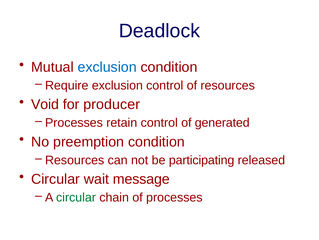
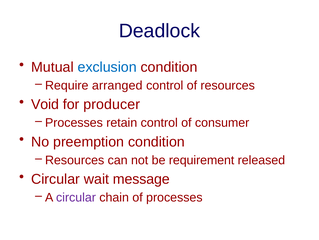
Require exclusion: exclusion -> arranged
generated: generated -> consumer
participating: participating -> requirement
circular at (76, 197) colour: green -> purple
